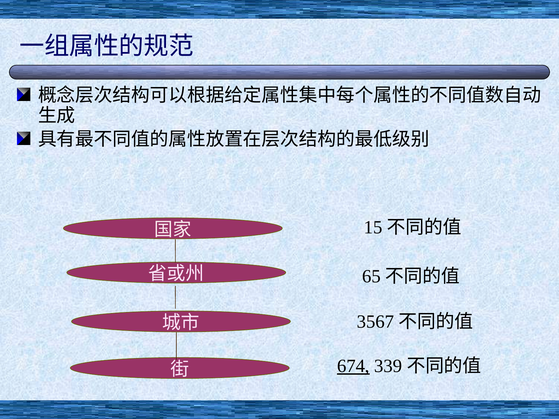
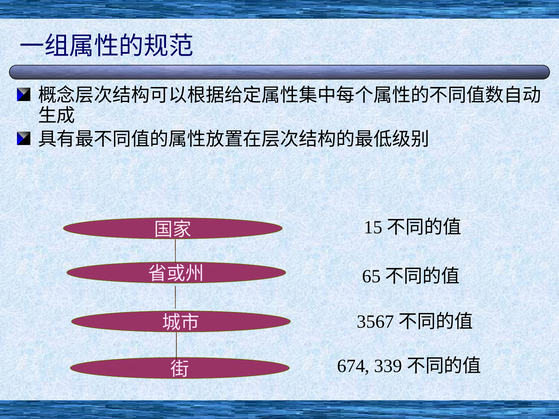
674 underline: present -> none
